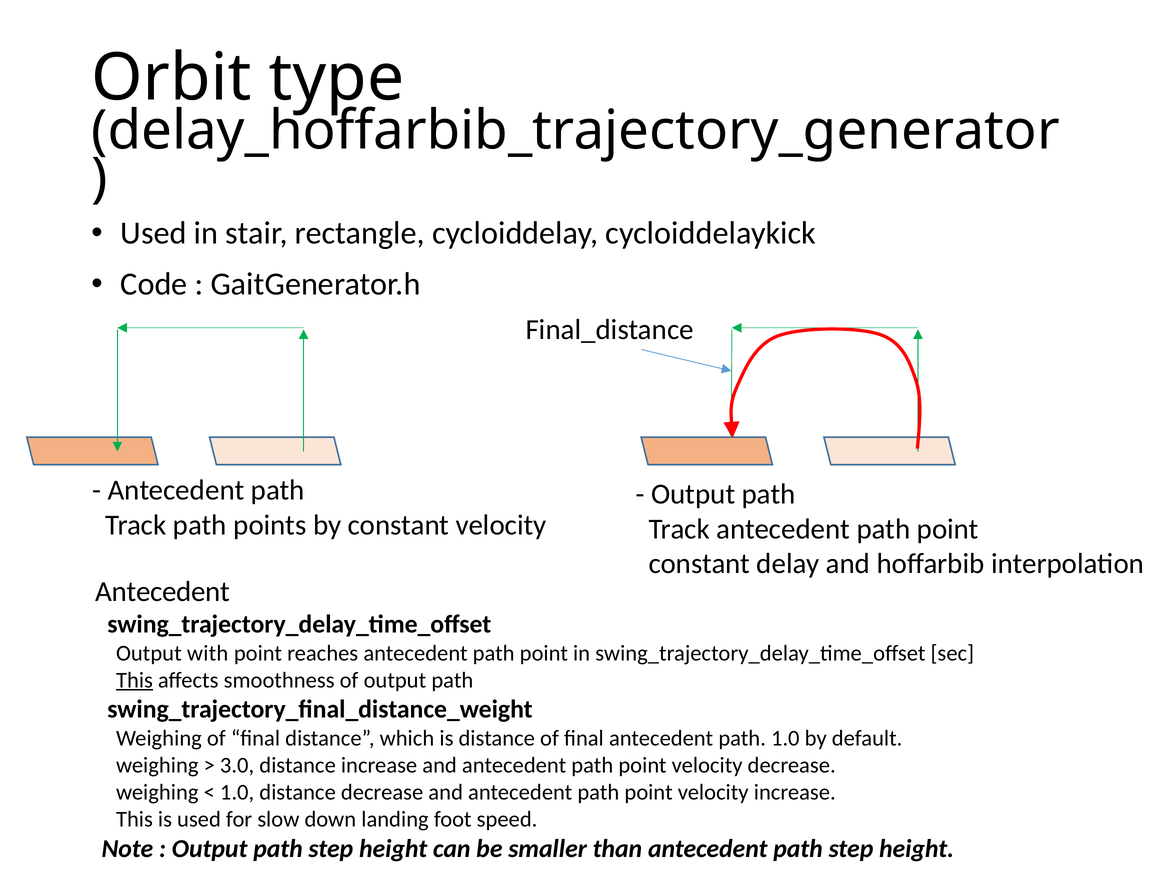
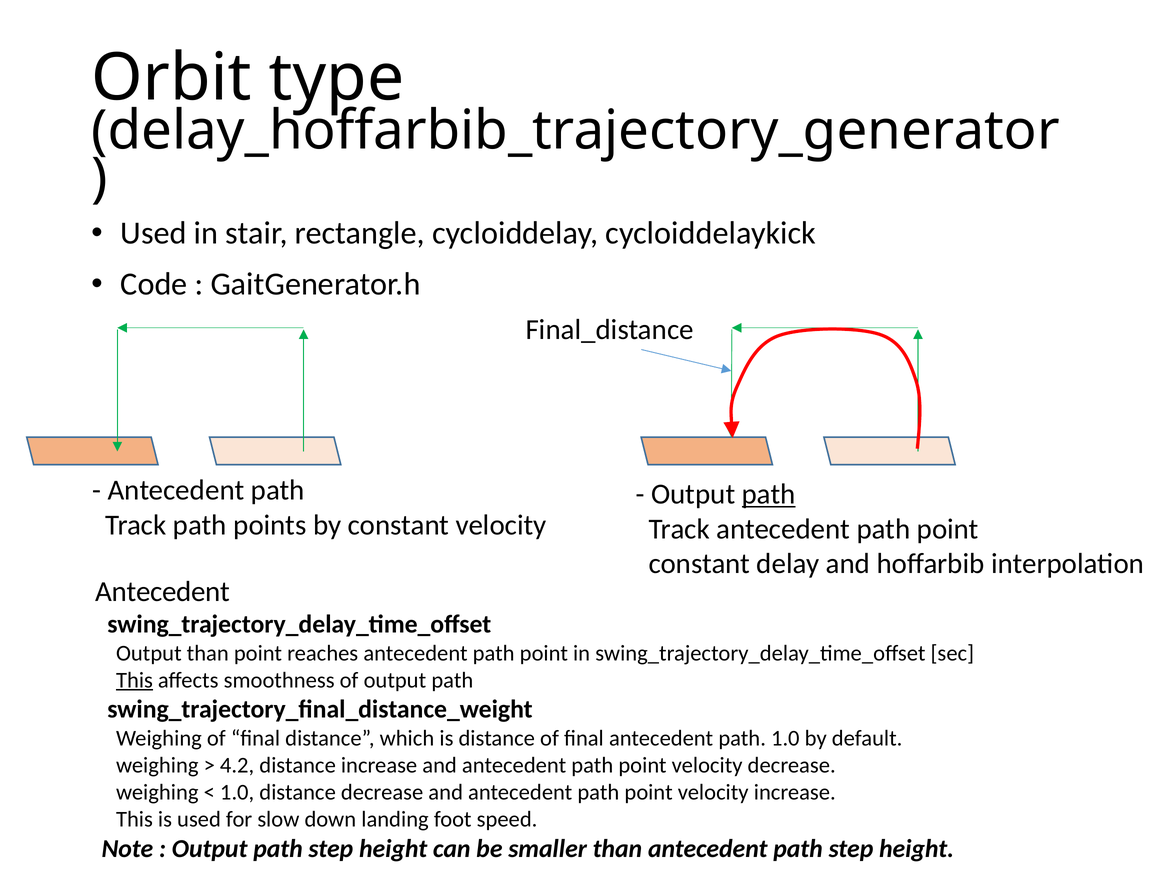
path at (769, 494) underline: none -> present
Output with: with -> than
3.0: 3.0 -> 4.2
